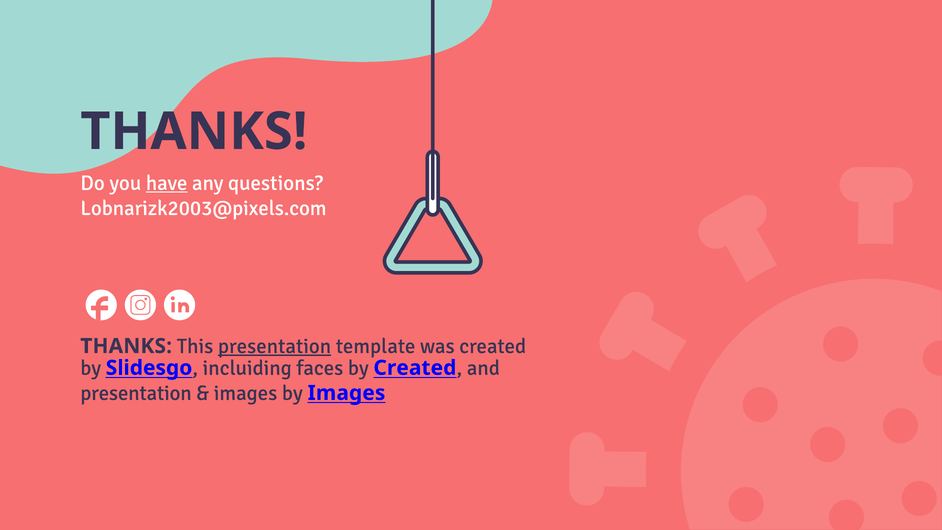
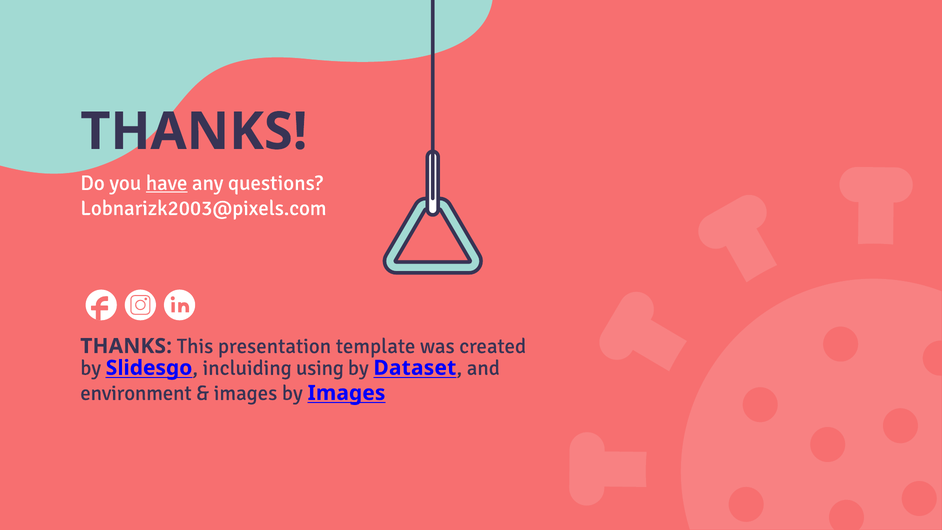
presentation at (275, 346) underline: present -> none
faces: faces -> using
by Created: Created -> Dataset
presentation at (136, 393): presentation -> environment
